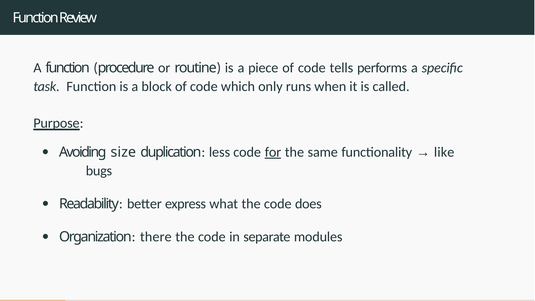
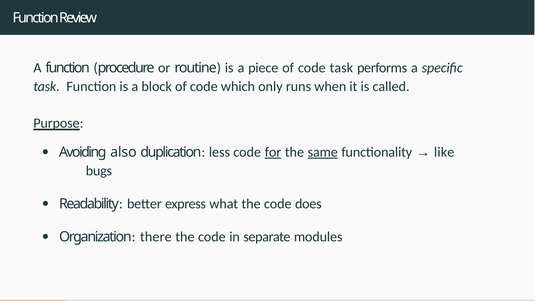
code tells: tells -> task
size: size -> also
same underline: none -> present
